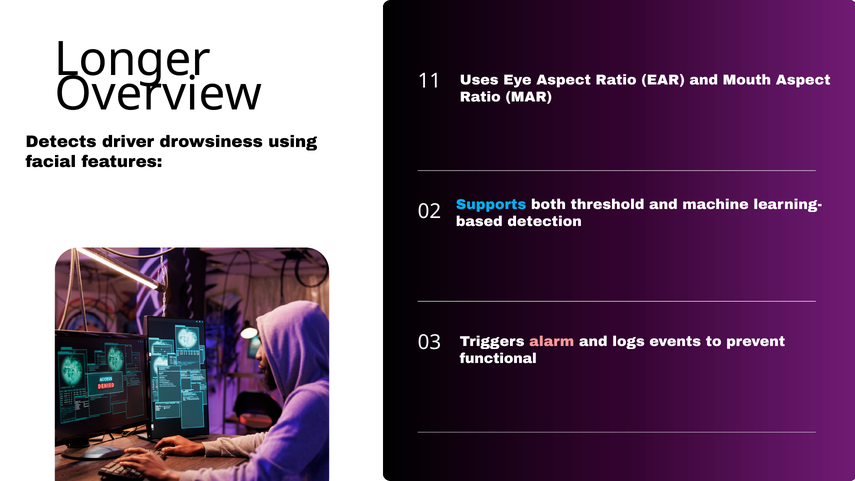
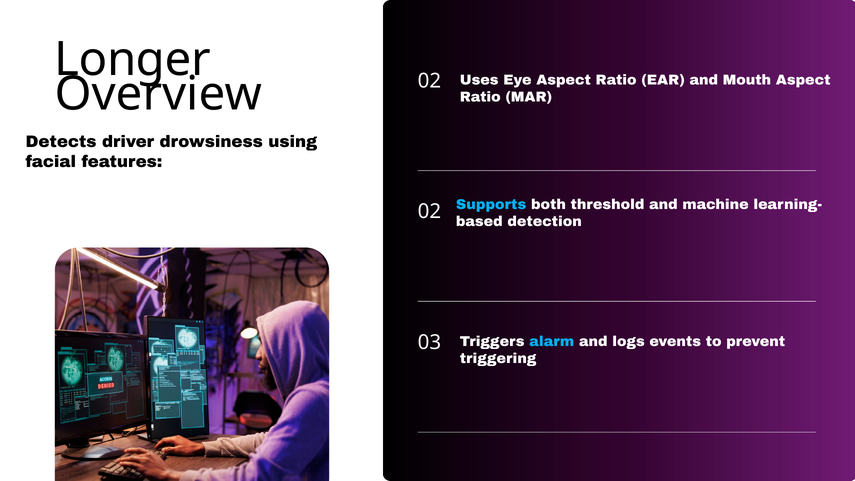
Overview 11: 11 -> 02
alarm colour: pink -> light blue
functional: functional -> triggering
